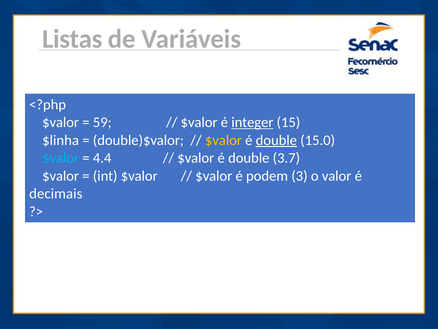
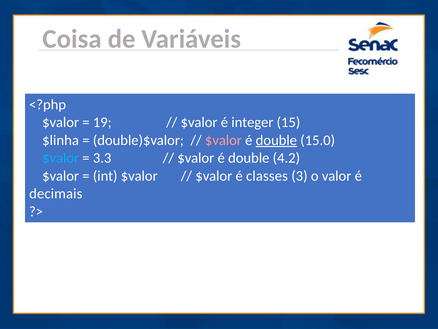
Listas: Listas -> Coisa
59: 59 -> 19
integer underline: present -> none
$valor at (223, 140) colour: yellow -> pink
4.4: 4.4 -> 3.3
3.7: 3.7 -> 4.2
podem: podem -> classes
